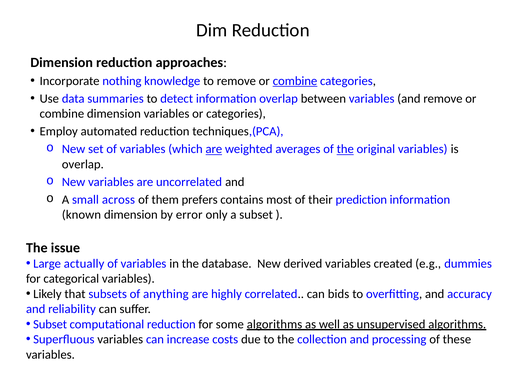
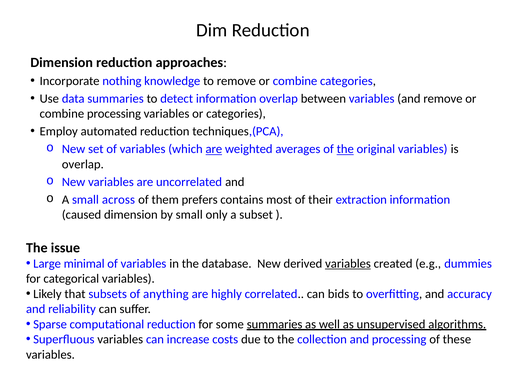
combine at (295, 81) underline: present -> none
combine dimension: dimension -> processing
prediction: prediction -> extraction
known: known -> caused
by error: error -> small
actually: actually -> minimal
variables at (348, 264) underline: none -> present
Subset at (50, 325): Subset -> Sparse
some algorithms: algorithms -> summaries
